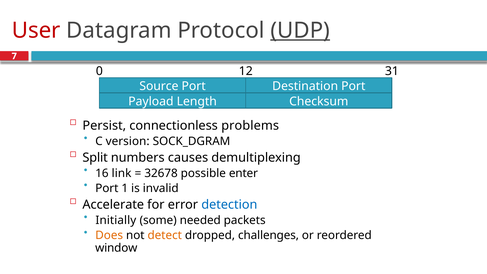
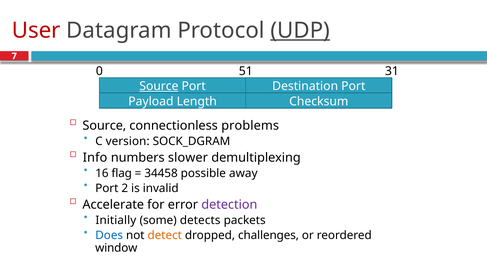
12: 12 -> 51
Source at (159, 86) underline: none -> present
Persist at (104, 126): Persist -> Source
Split: Split -> Info
causes: causes -> slower
link: link -> flag
32678: 32678 -> 34458
enter: enter -> away
1: 1 -> 2
detection colour: blue -> purple
needed: needed -> detects
Does colour: orange -> blue
